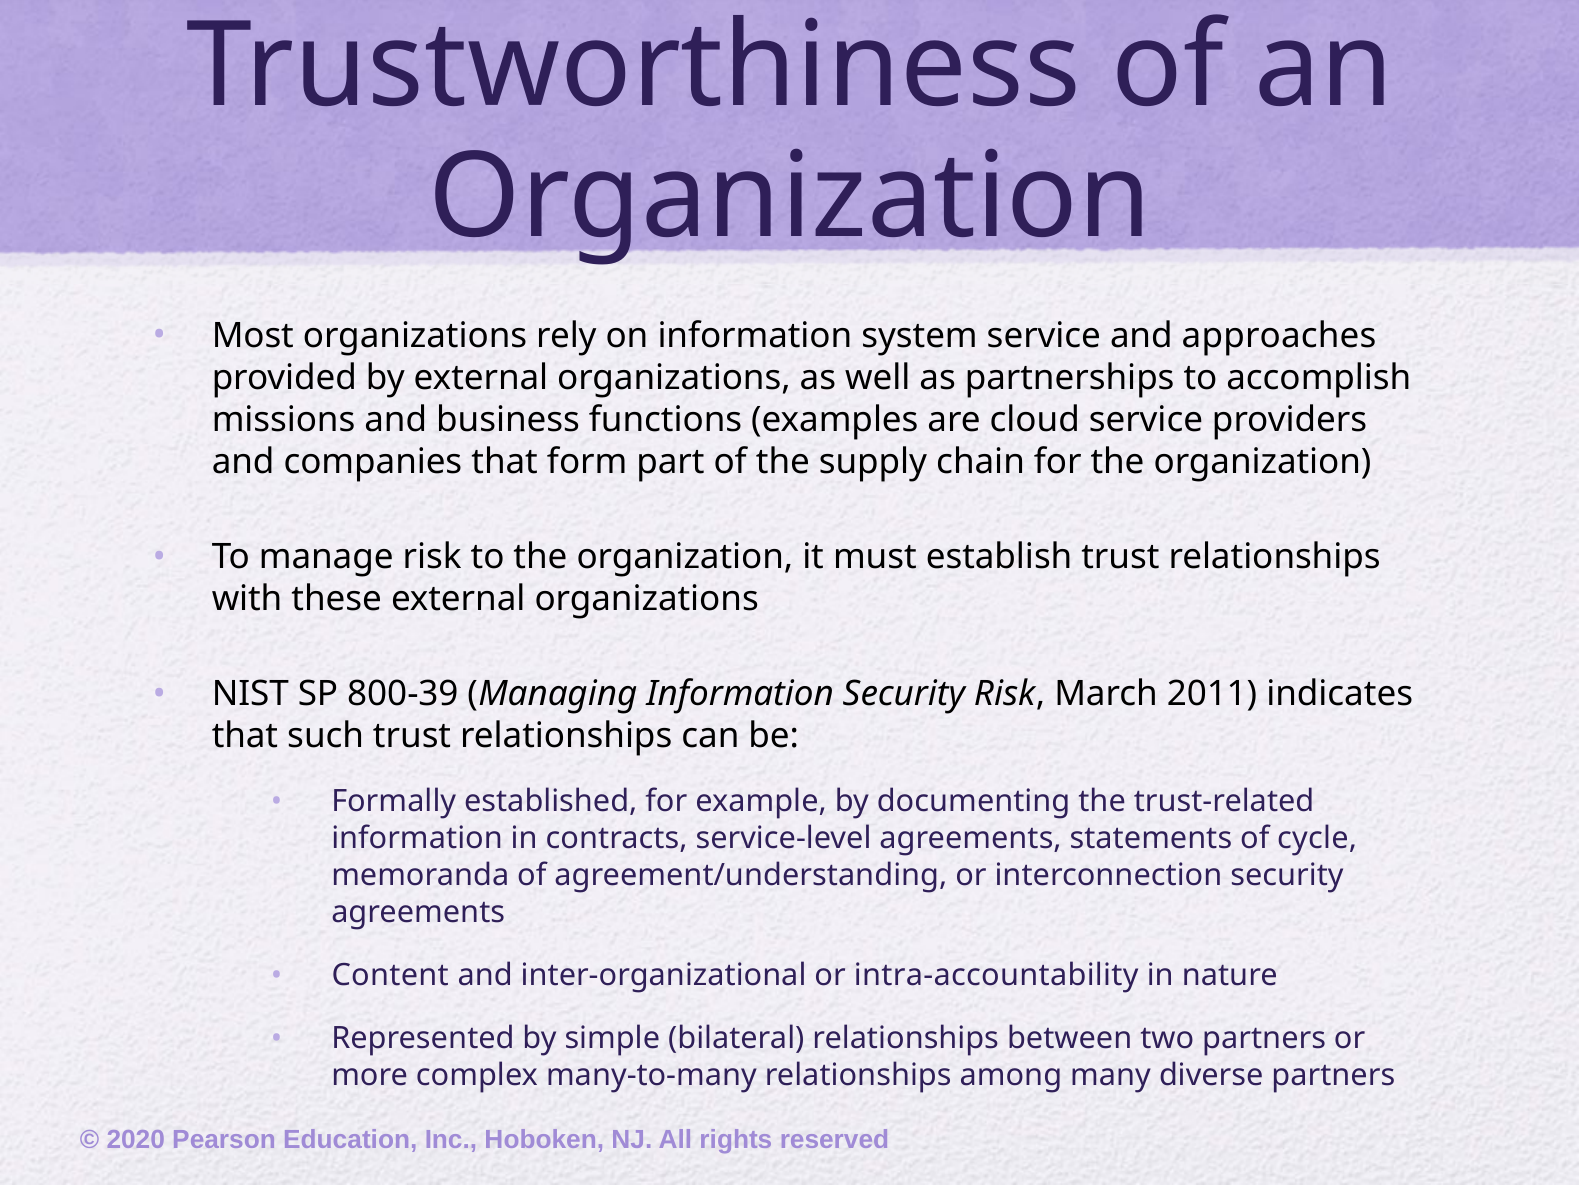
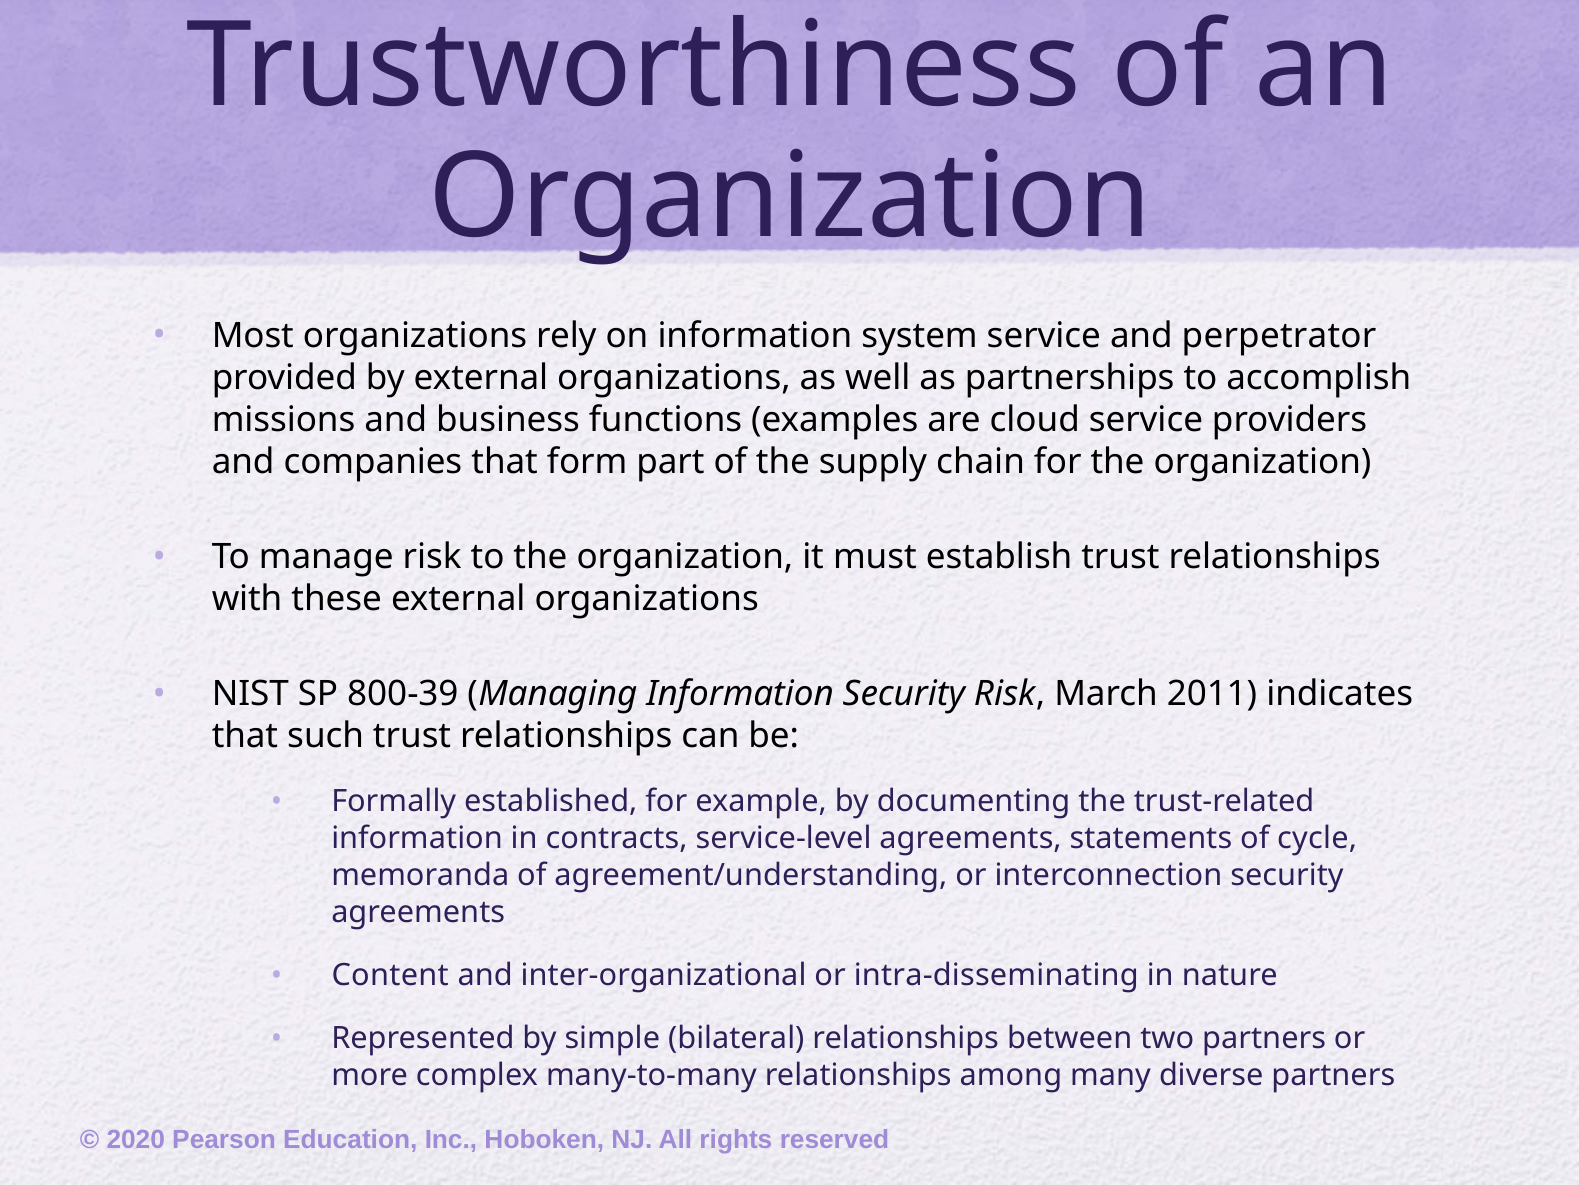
approaches: approaches -> perpetrator
intra-accountability: intra-accountability -> intra-disseminating
